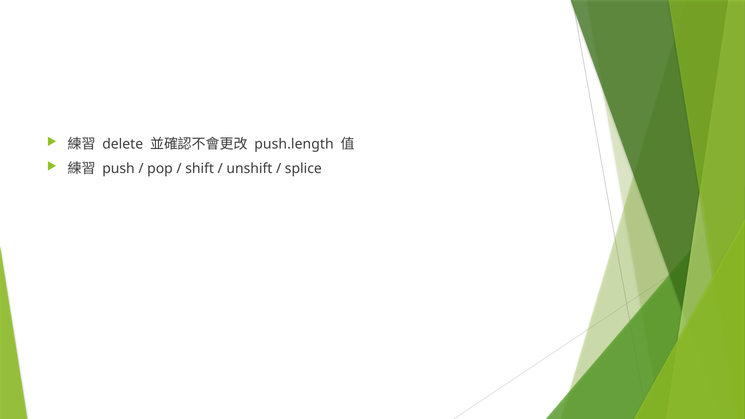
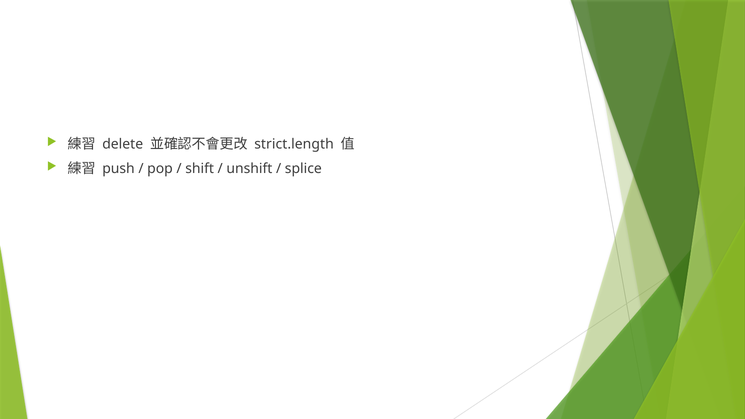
push.length: push.length -> strict.length
